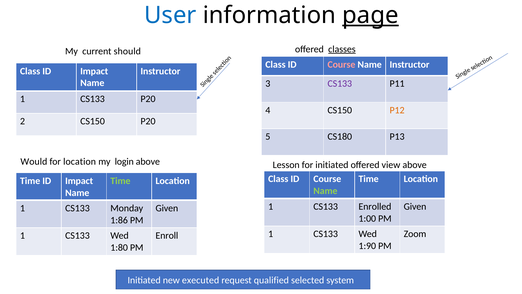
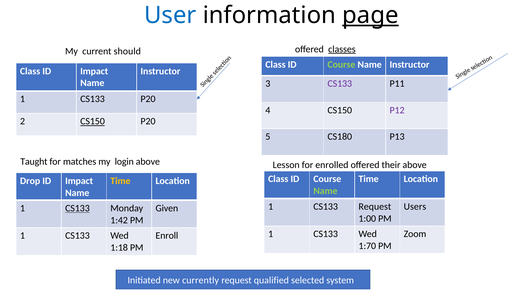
Course at (341, 64) colour: pink -> light green
P12 colour: orange -> purple
CS150 at (93, 121) underline: none -> present
Would: Would -> Taught
for location: location -> matches
for initiated: initiated -> enrolled
view: view -> their
Time at (30, 181): Time -> Drop
Time at (120, 181) colour: light green -> yellow
CS133 Enrolled: Enrolled -> Request
Given at (415, 206): Given -> Users
CS133 at (77, 208) underline: none -> present
1:86: 1:86 -> 1:42
1:90: 1:90 -> 1:70
1:80: 1:80 -> 1:18
executed: executed -> currently
